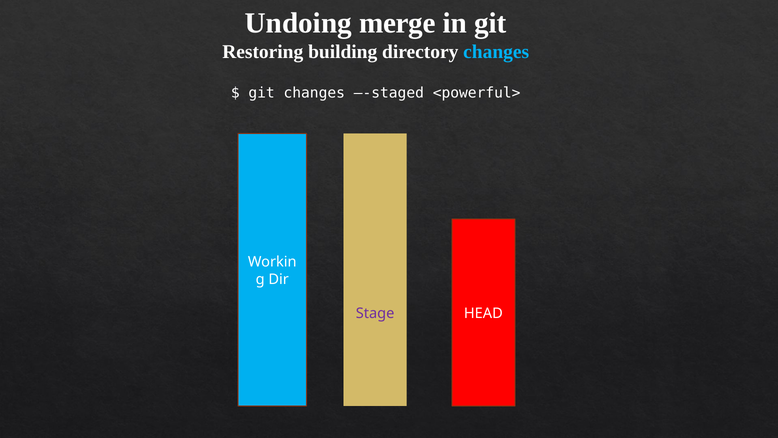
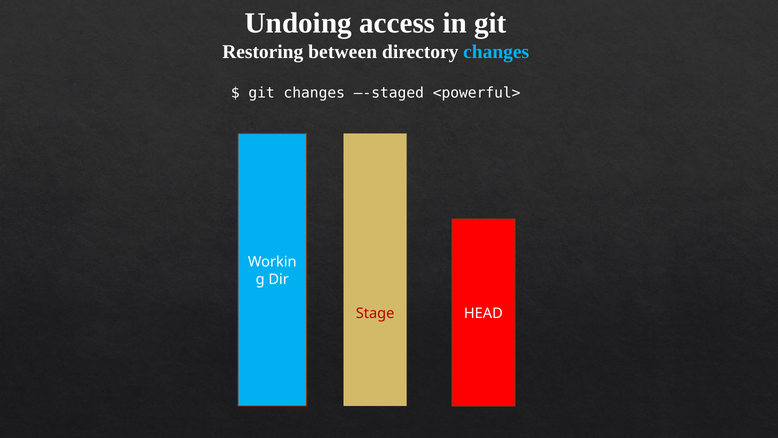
merge: merge -> access
building: building -> between
Stage colour: purple -> red
